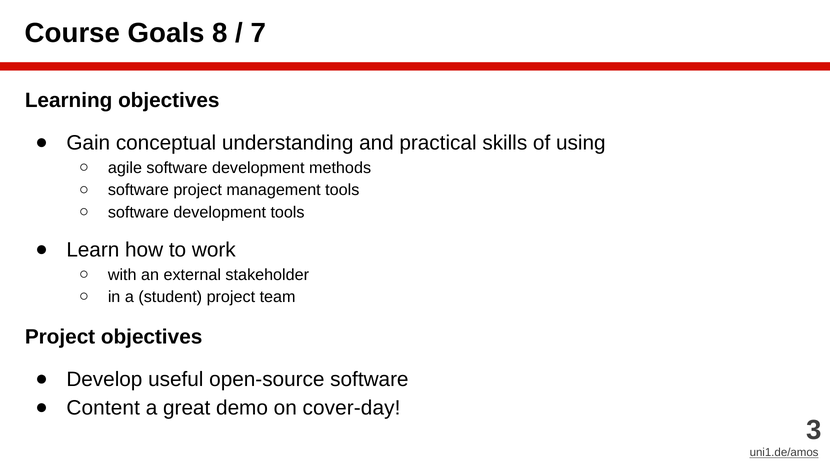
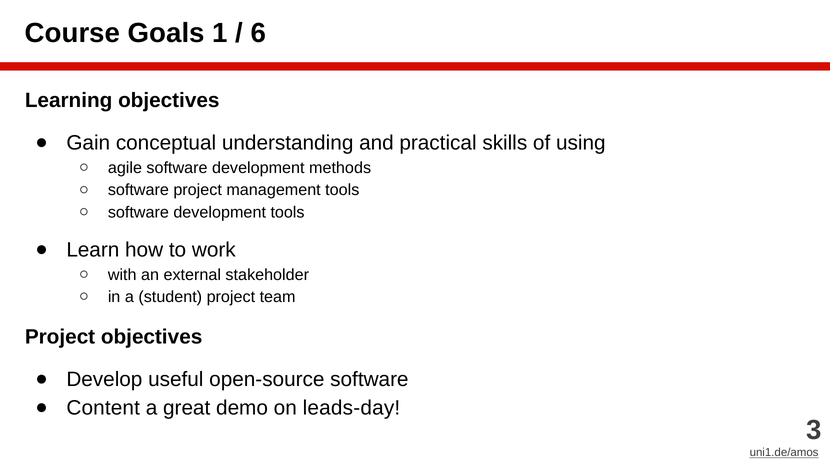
8: 8 -> 1
7: 7 -> 6
cover-day: cover-day -> leads-day
